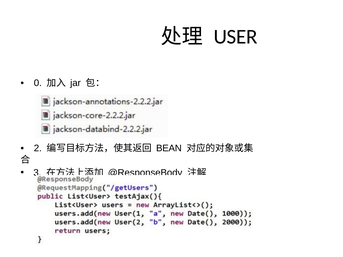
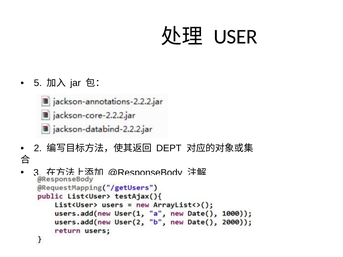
0: 0 -> 5
BEAN: BEAN -> DEPT
